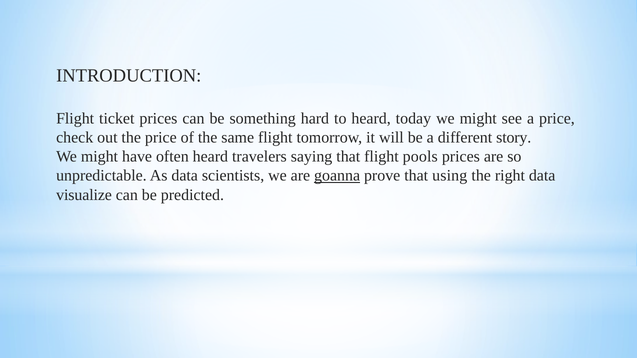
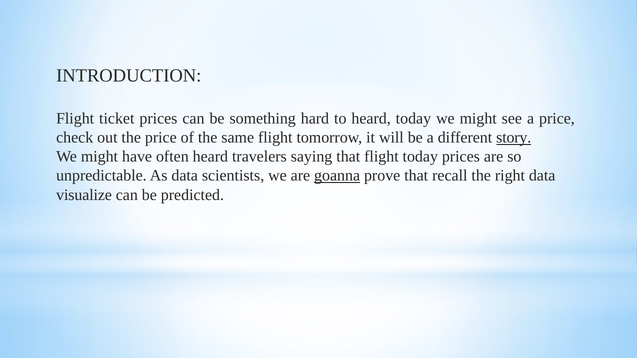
story underline: none -> present
flight pools: pools -> today
using: using -> recall
